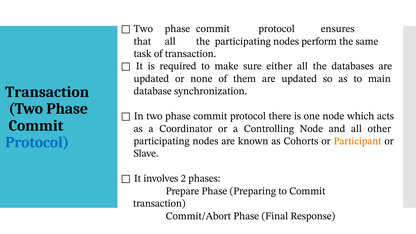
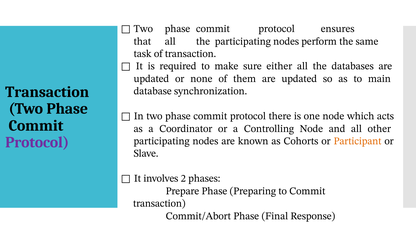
Protocol at (37, 142) colour: blue -> purple
